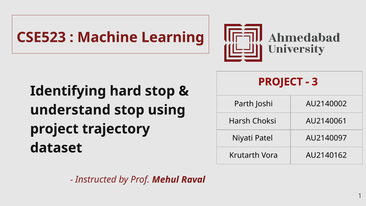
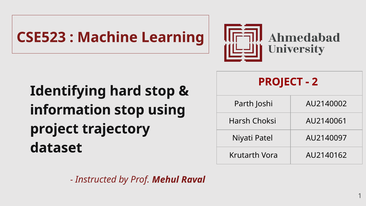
3: 3 -> 2
understand: understand -> information
